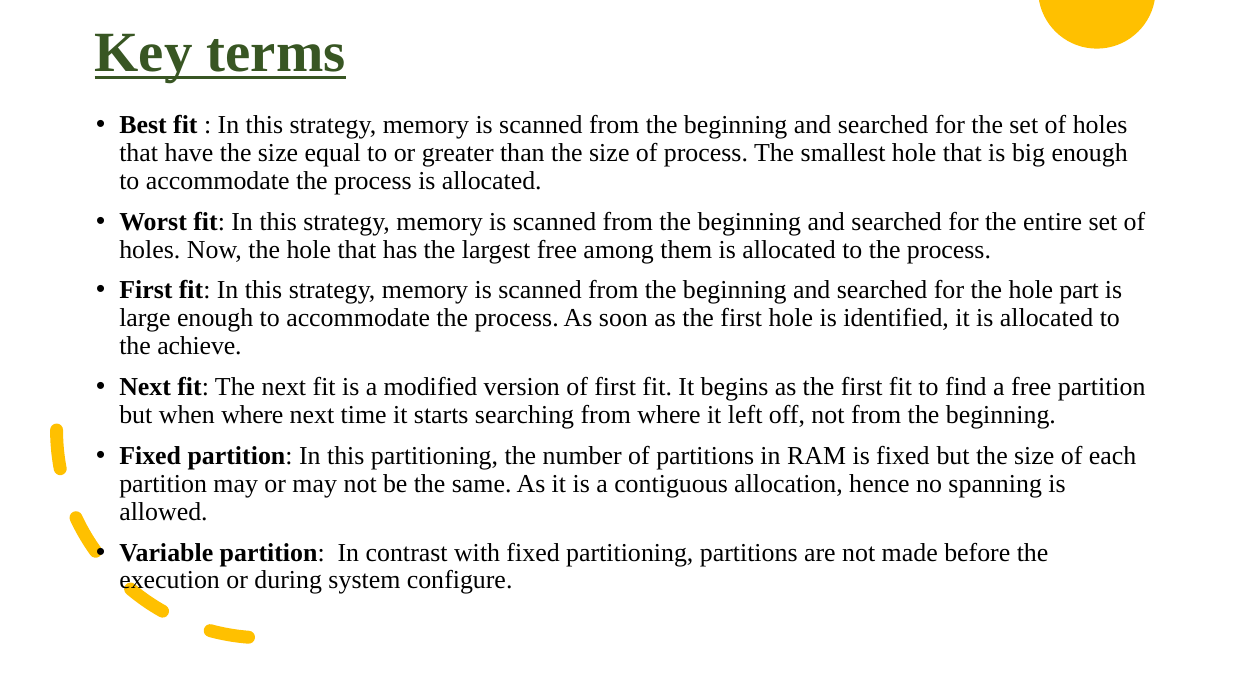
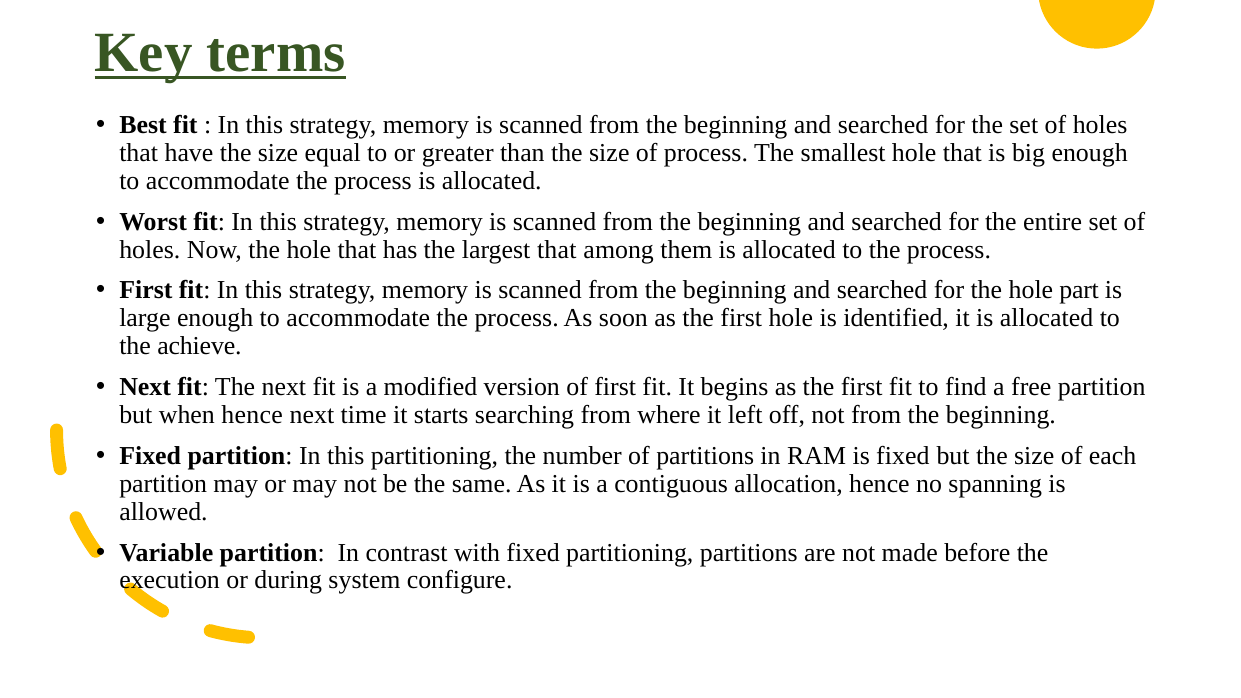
largest free: free -> that
when where: where -> hence
